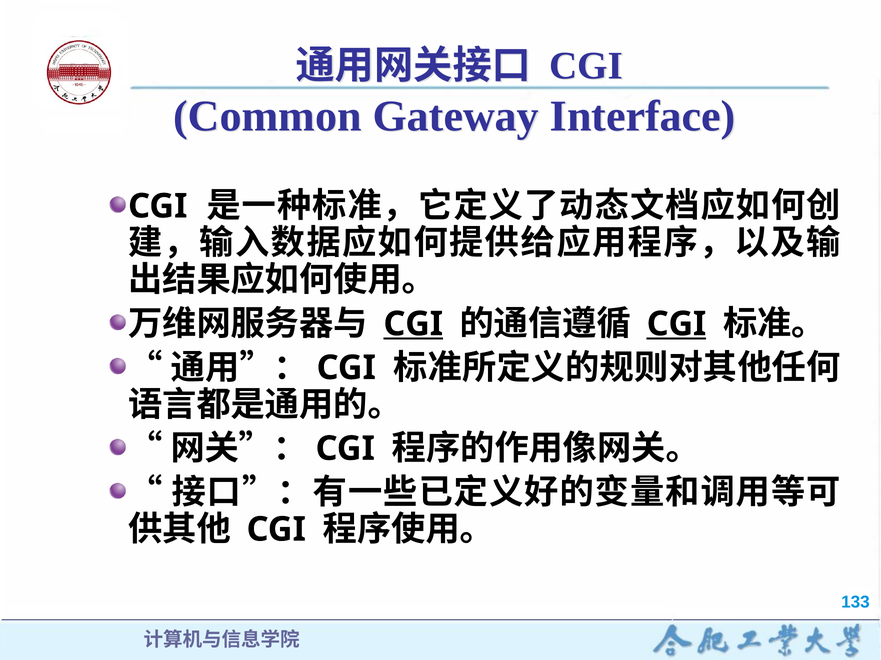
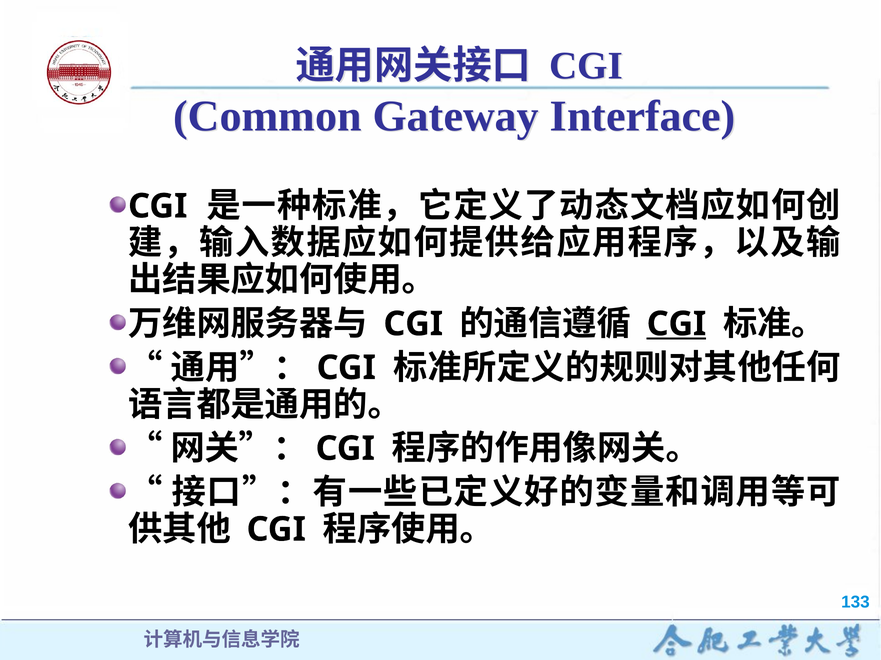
CGI at (413, 324) underline: present -> none
